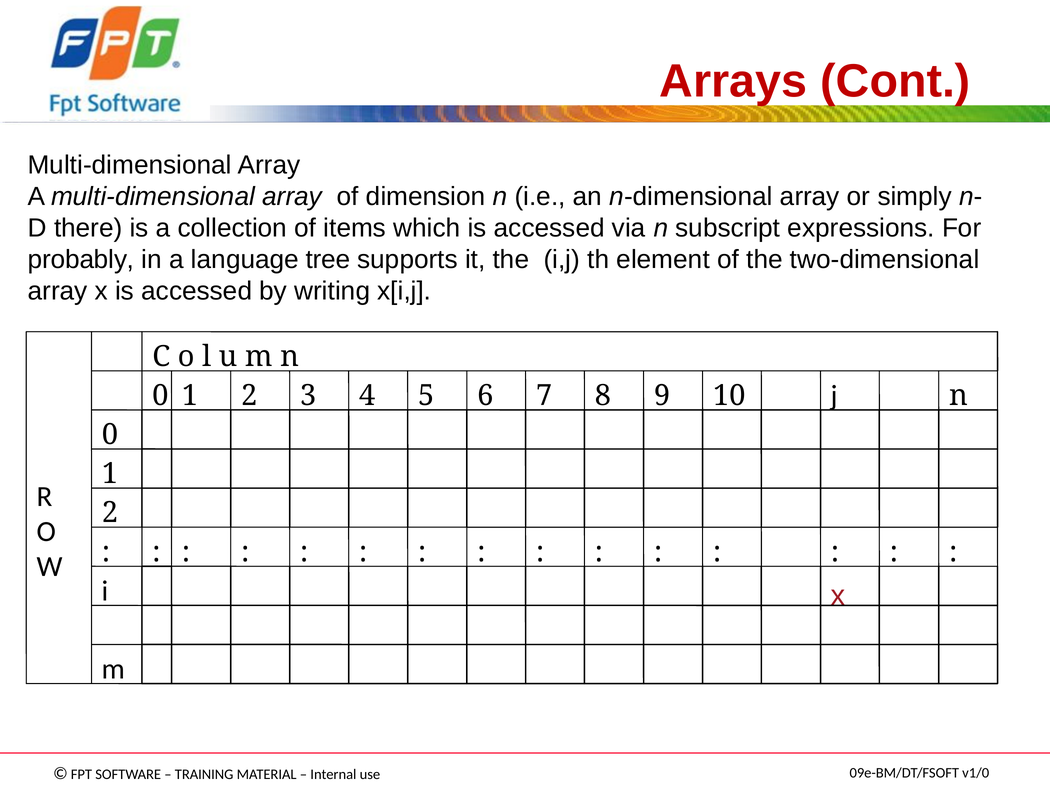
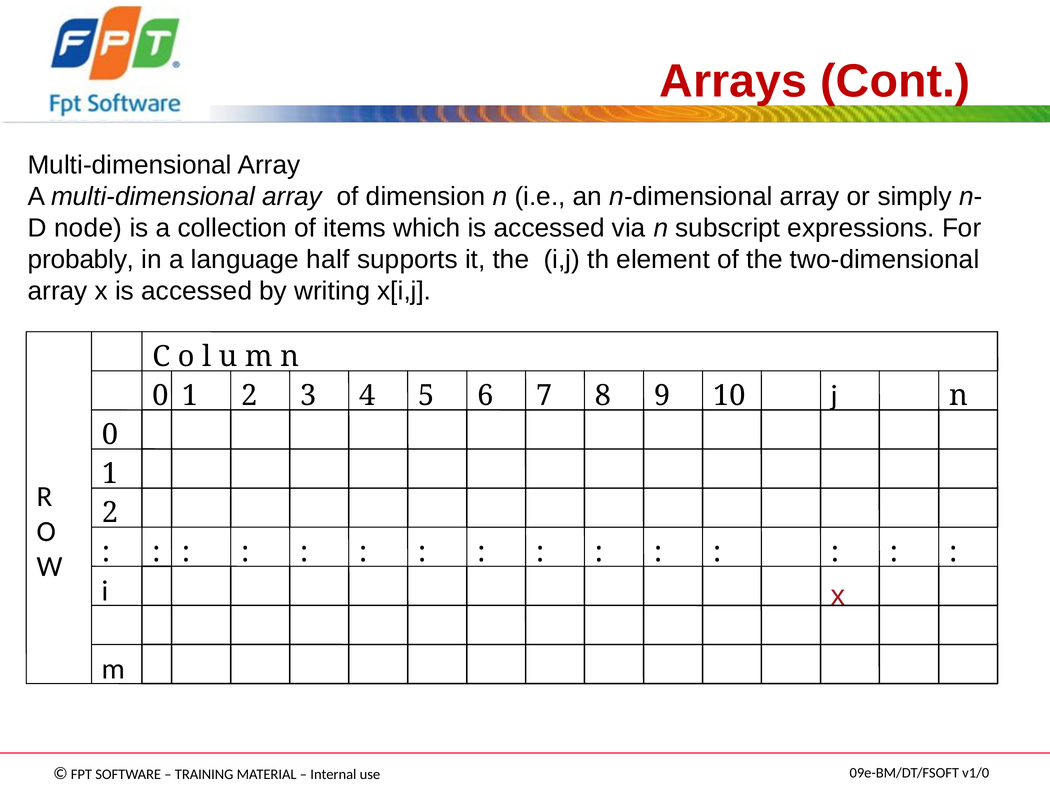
there: there -> node
tree: tree -> half
